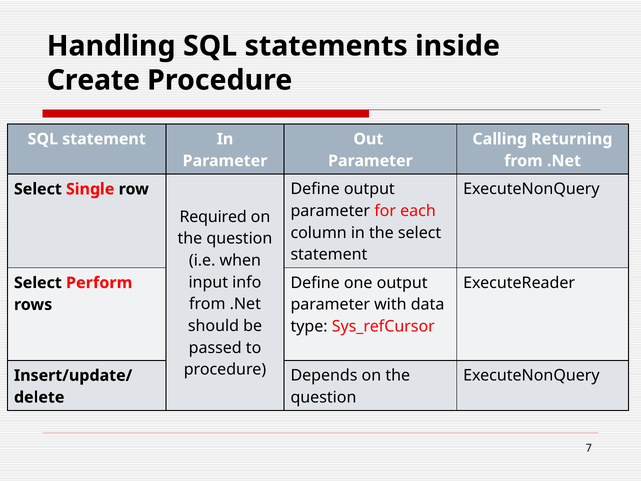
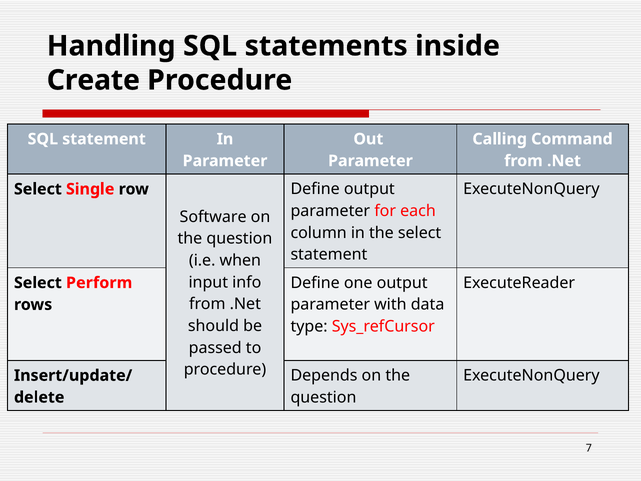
Returning: Returning -> Command
Required: Required -> Software
